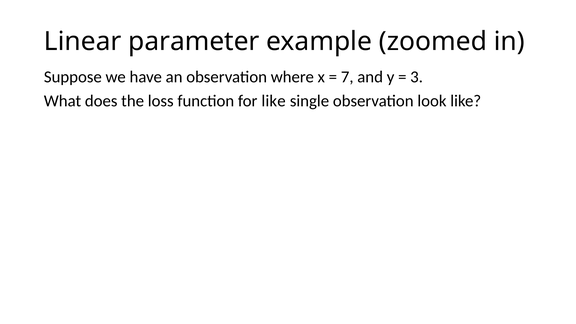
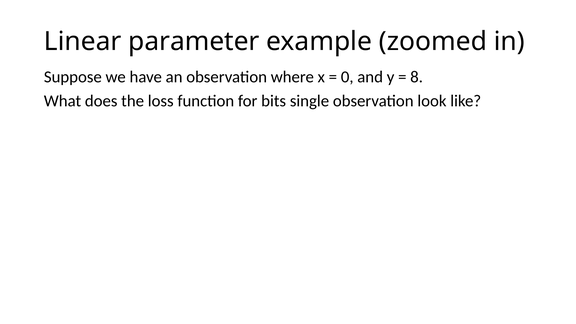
7: 7 -> 0
3: 3 -> 8
for like: like -> bits
